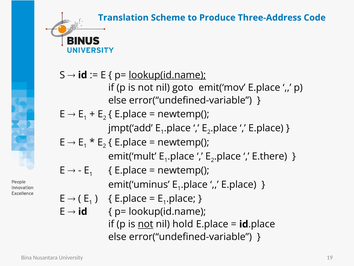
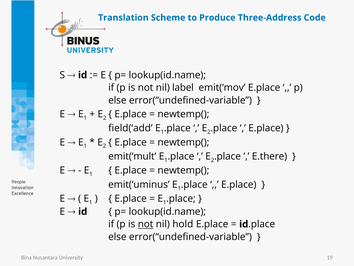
lookup(id.name at (167, 75) underline: present -> none
goto: goto -> label
jmpt(‘add: jmpt(‘add -> field(‘add
